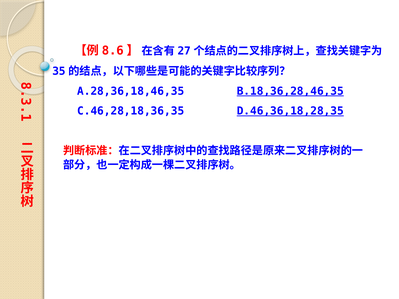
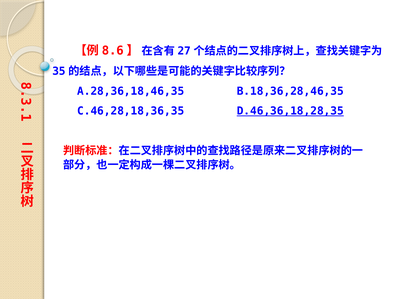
B.18,36,28,46,35 underline: present -> none
